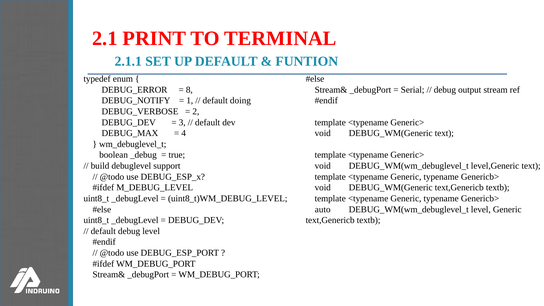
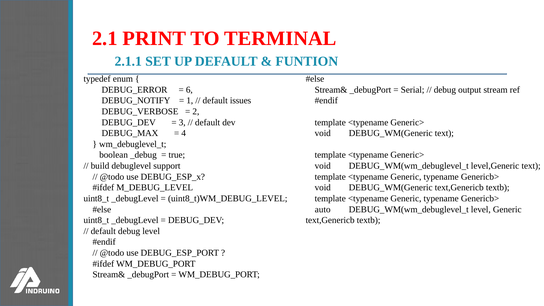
8: 8 -> 6
doing: doing -> issues
